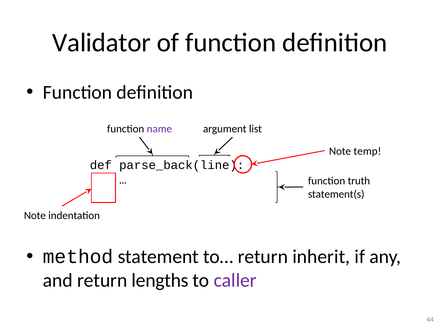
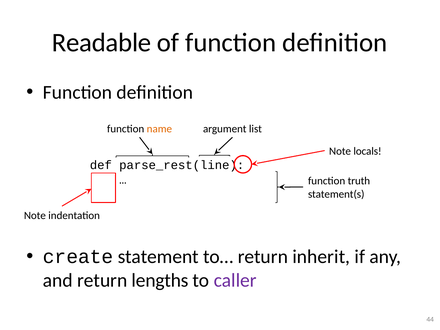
Validator: Validator -> Readable
name colour: purple -> orange
temp: temp -> locals
parse_back(line: parse_back(line -> parse_rest(line
method: method -> create
